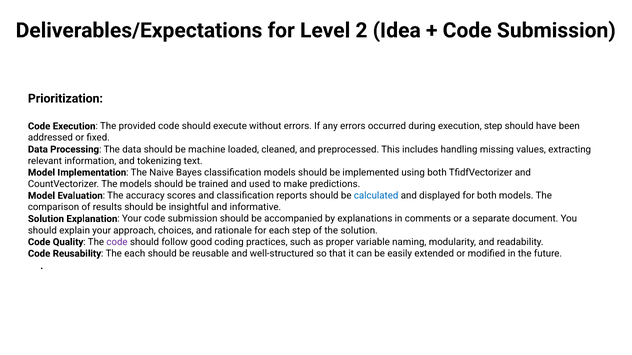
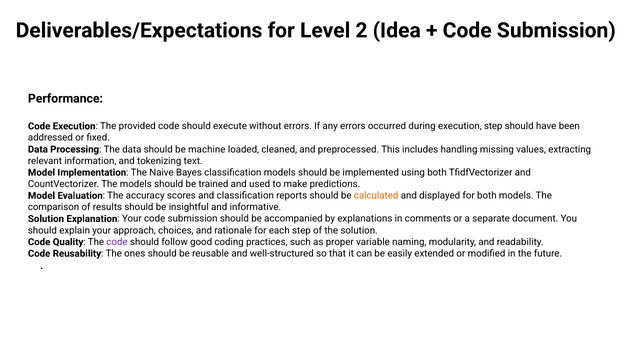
Prioritization: Prioritization -> Performance
calculated colour: blue -> orange
The each: each -> ones
